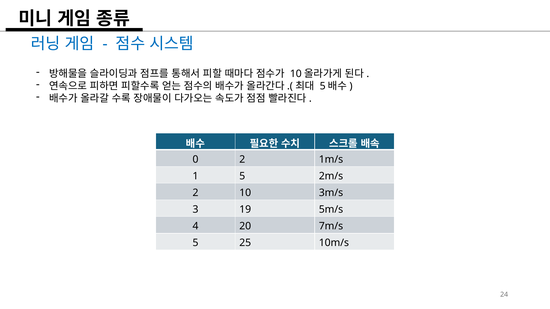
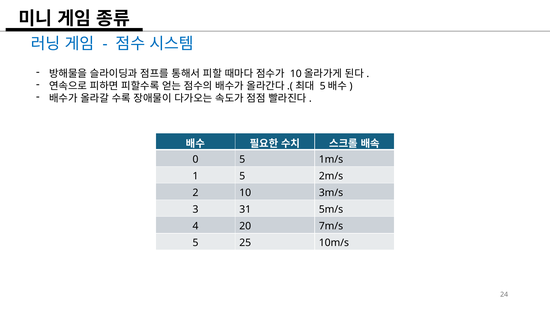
0 2: 2 -> 5
19: 19 -> 31
